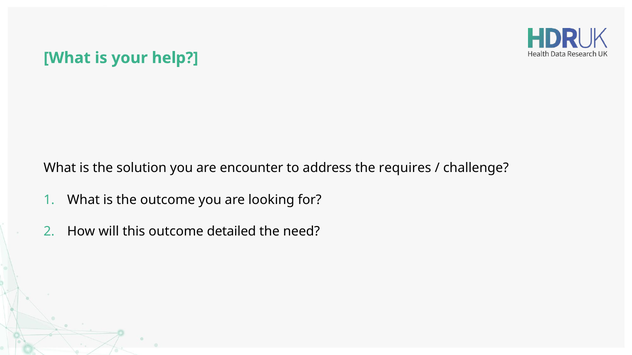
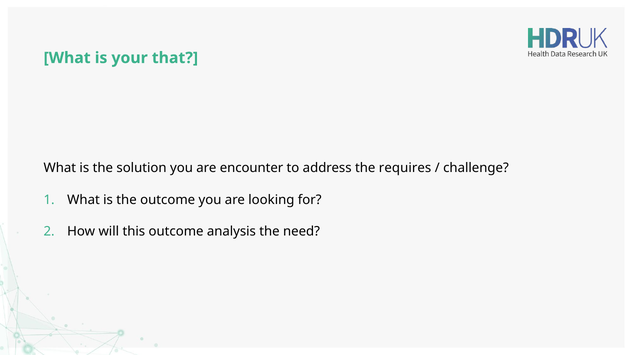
help: help -> that
detailed: detailed -> analysis
